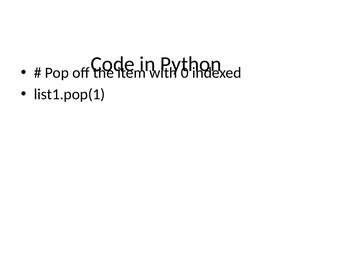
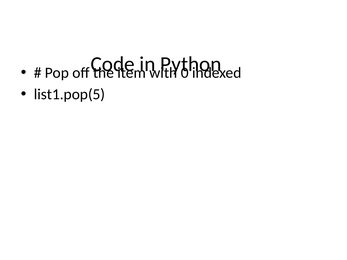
list1.pop(1: list1.pop(1 -> list1.pop(5
